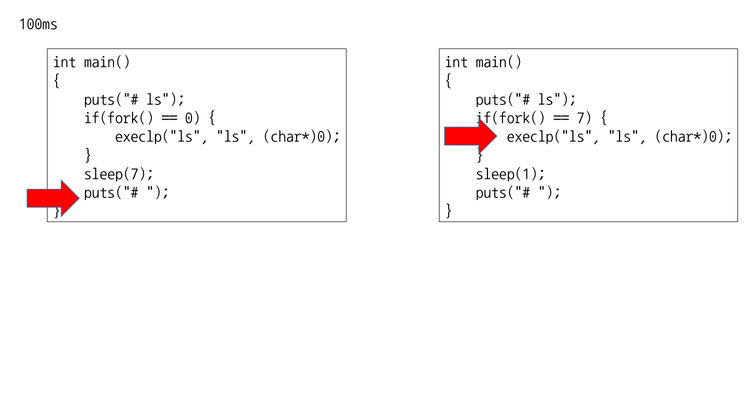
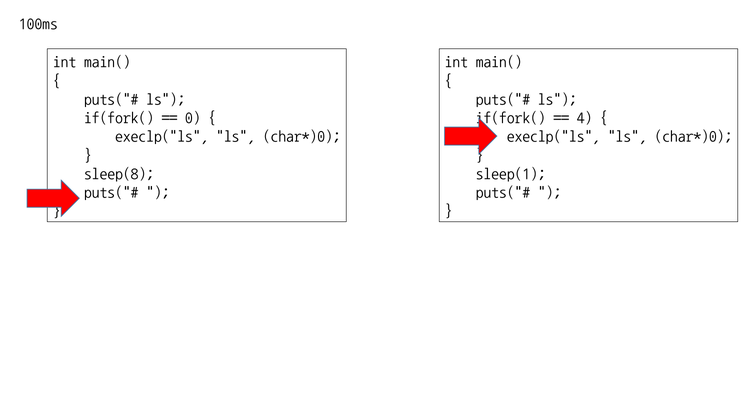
7: 7 -> 4
sleep(7: sleep(7 -> sleep(8
